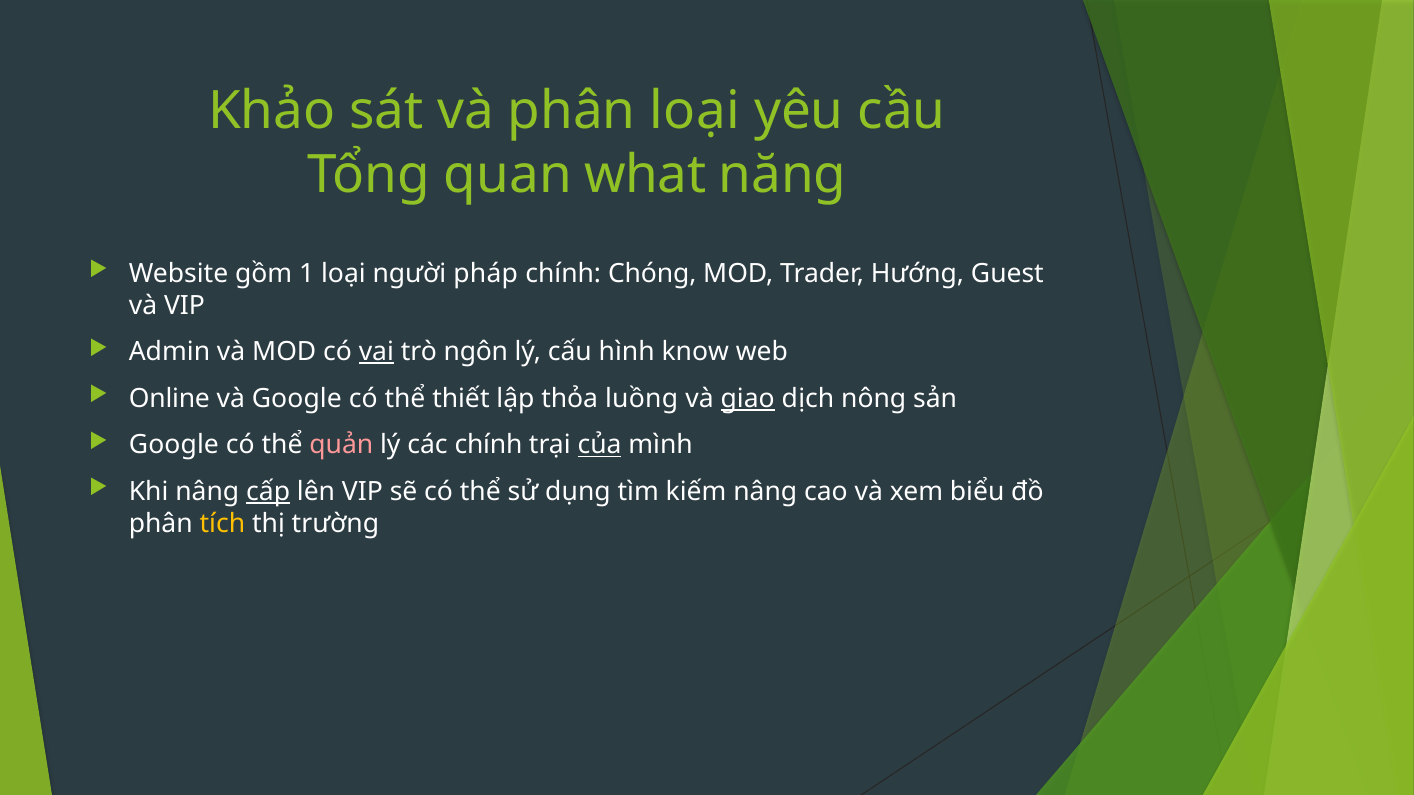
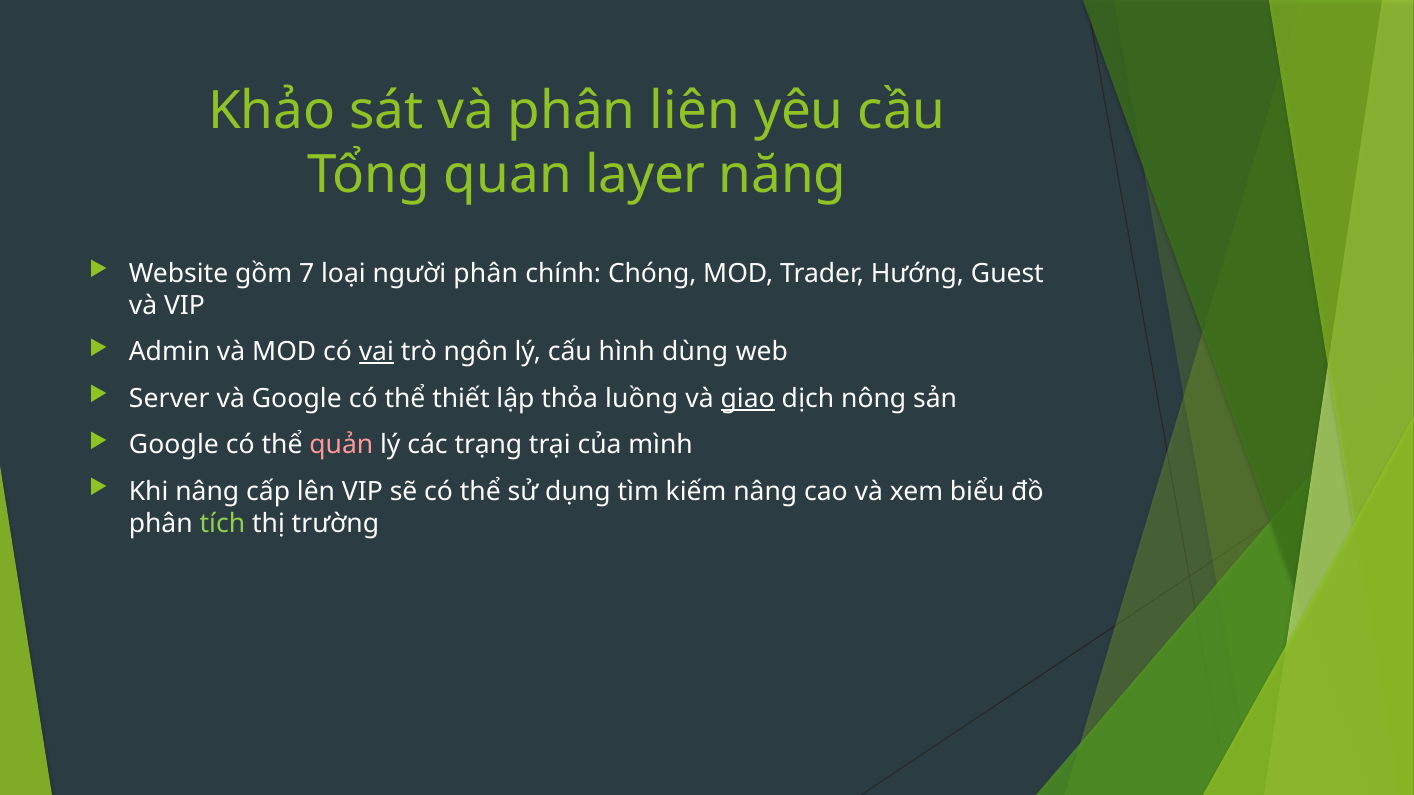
phân loại: loại -> liên
what: what -> layer
1: 1 -> 7
người pháp: pháp -> phân
know: know -> dùng
Online: Online -> Server
các chính: chính -> trạng
của underline: present -> none
cấp underline: present -> none
tích colour: yellow -> light green
